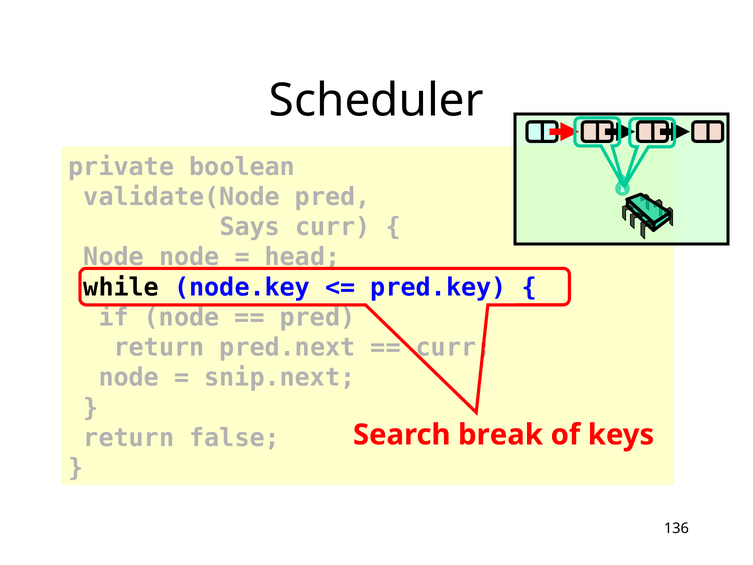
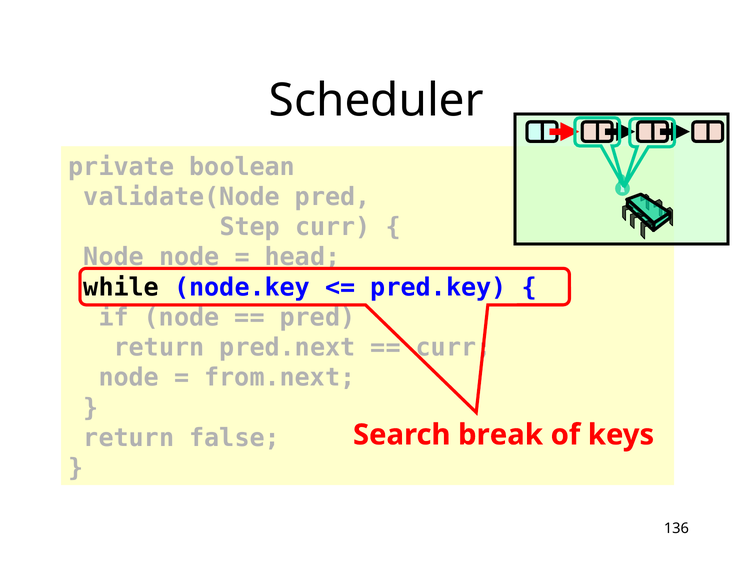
Says: Says -> Step
snip.next: snip.next -> from.next
